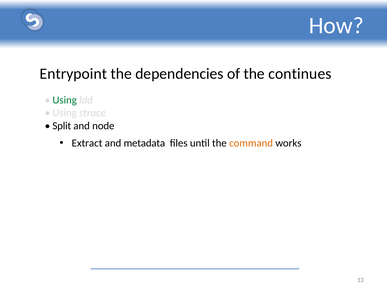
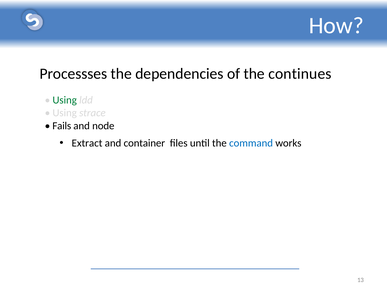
Entrypoint: Entrypoint -> Processses
Split: Split -> Fails
metadata: metadata -> container
command colour: orange -> blue
